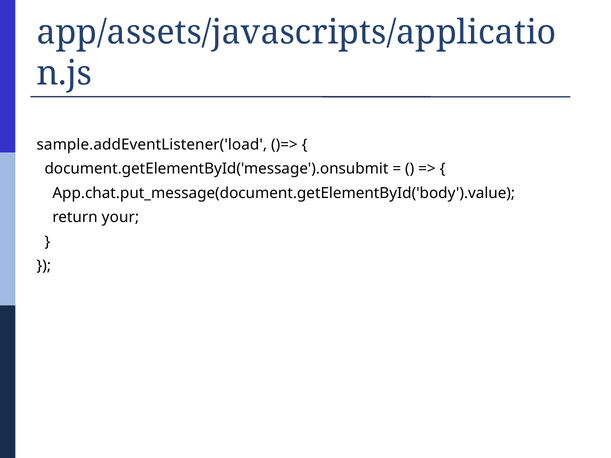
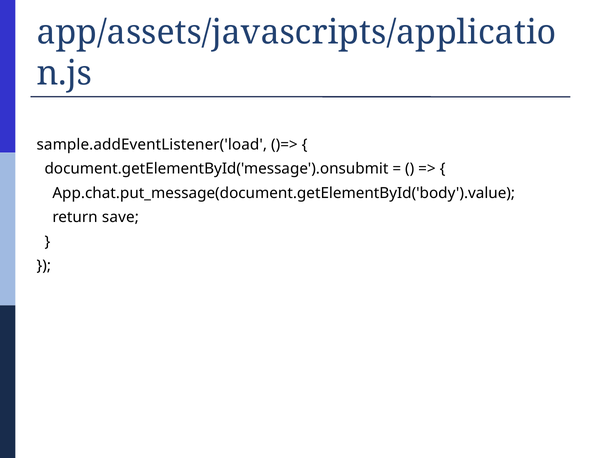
your: your -> save
